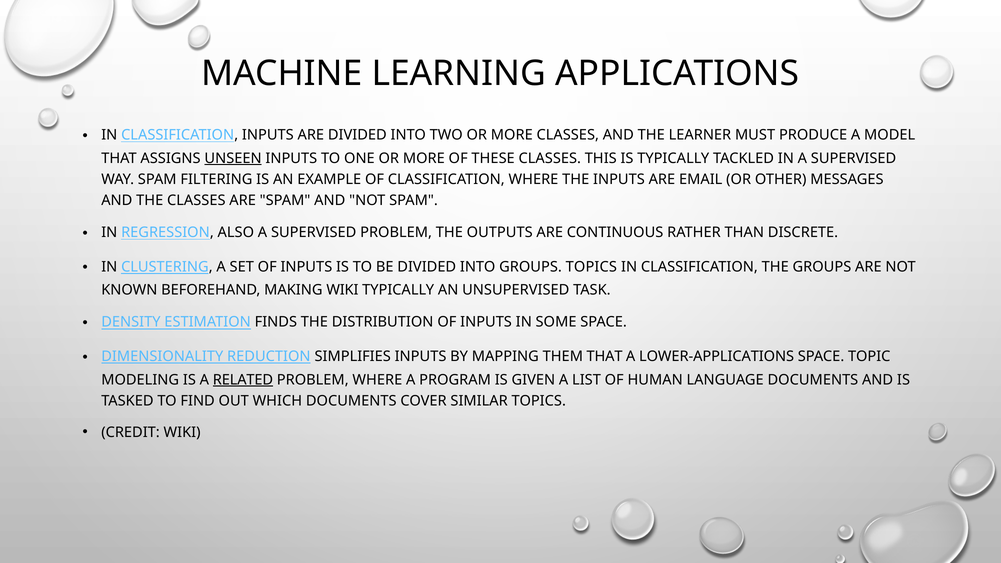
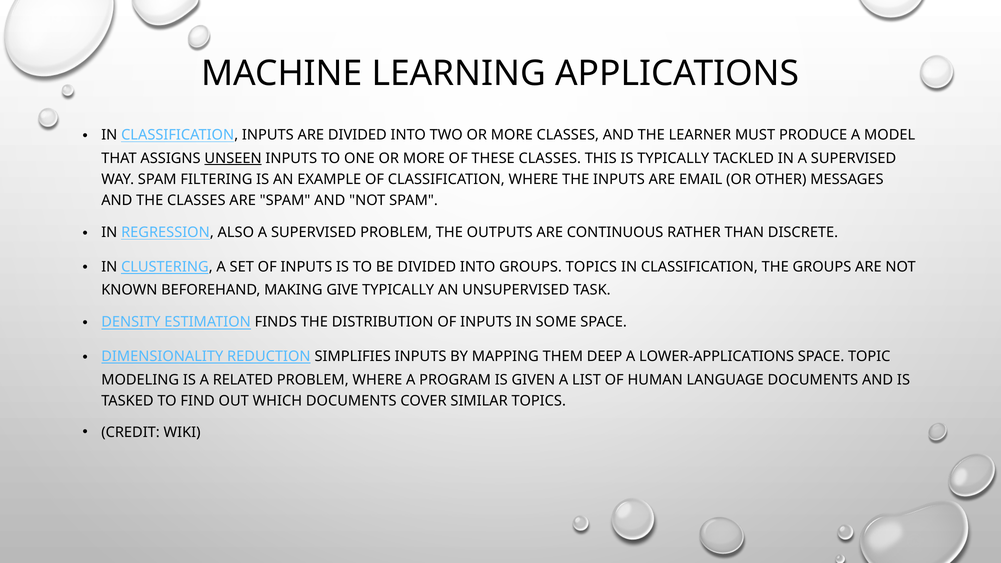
MAKING WIKI: WIKI -> GIVE
THEM THAT: THAT -> DEEP
RELATED underline: present -> none
